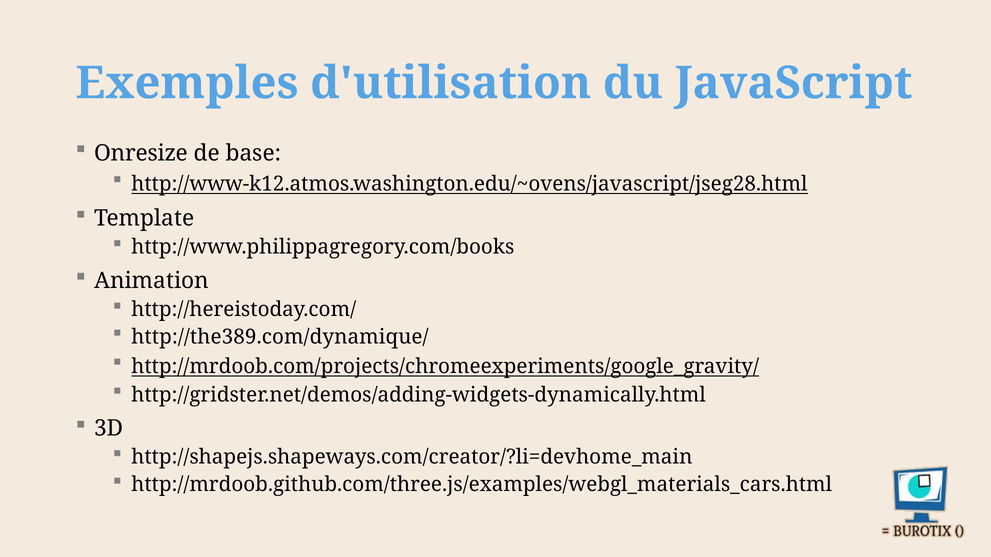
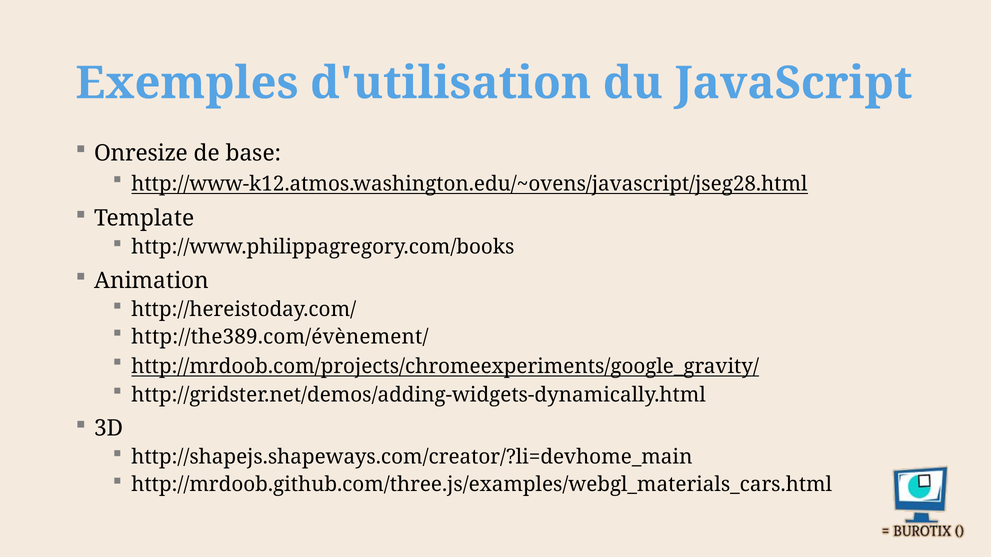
http://the389.com/dynamique/: http://the389.com/dynamique/ -> http://the389.com/évènement/
